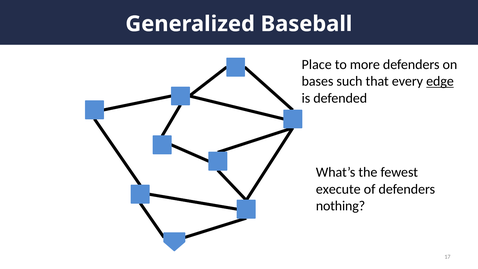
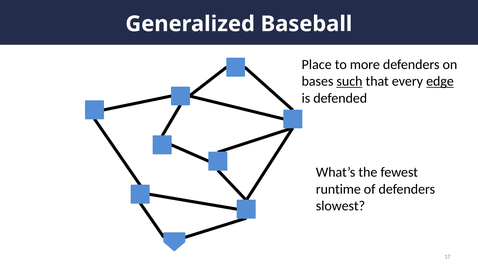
such underline: none -> present
execute: execute -> runtime
nothing: nothing -> slowest
